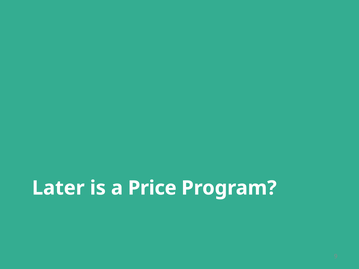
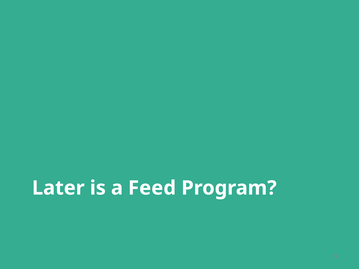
Price: Price -> Feed
